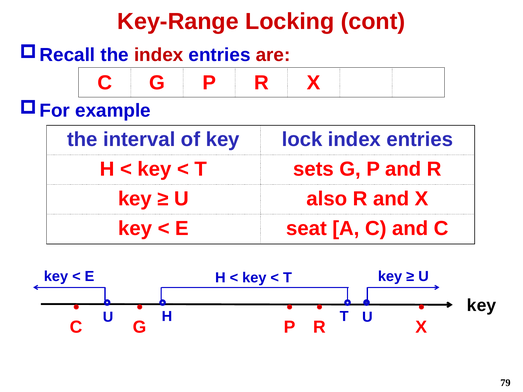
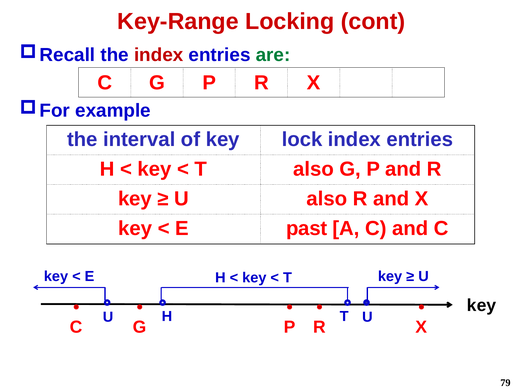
are colour: red -> green
T sets: sets -> also
seat: seat -> past
